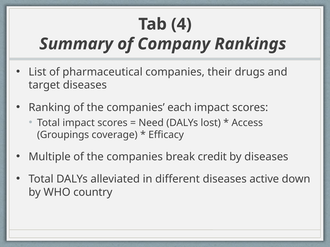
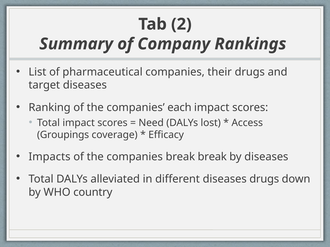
4: 4 -> 2
Multiple: Multiple -> Impacts
break credit: credit -> break
diseases active: active -> drugs
